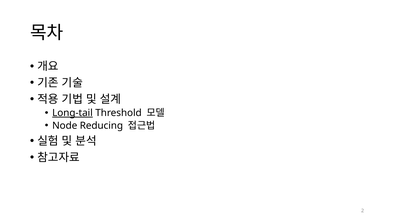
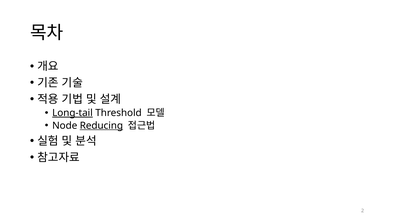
Reducing underline: none -> present
